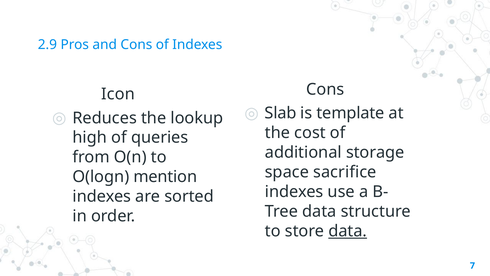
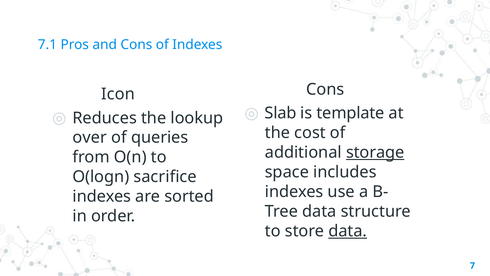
2.9: 2.9 -> 7.1
high: high -> over
storage underline: none -> present
sacrifice: sacrifice -> includes
mention: mention -> sacrifice
